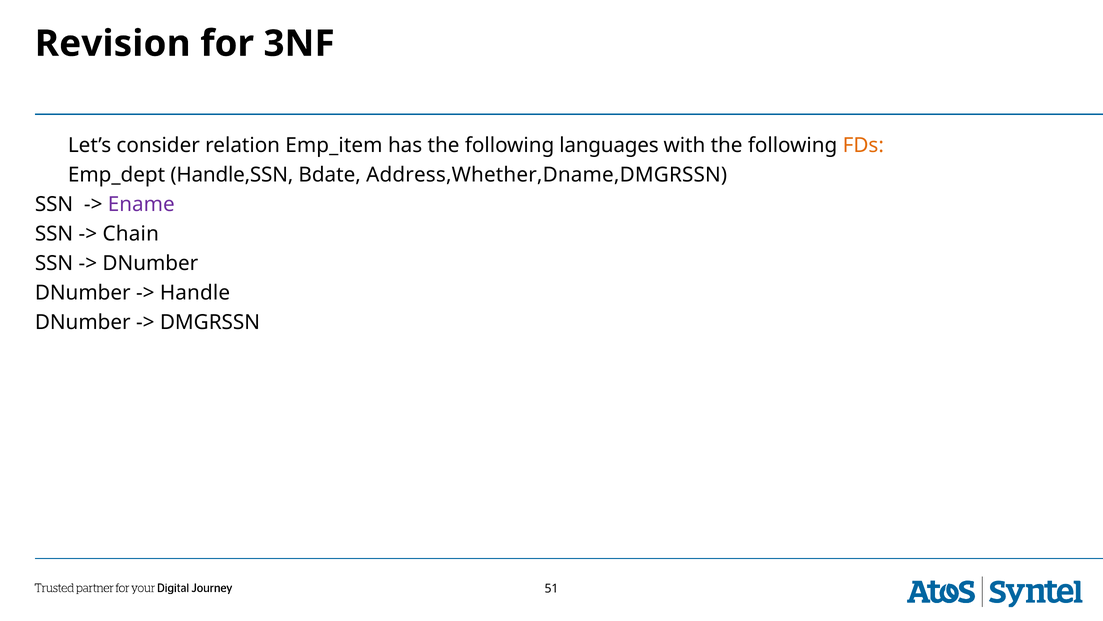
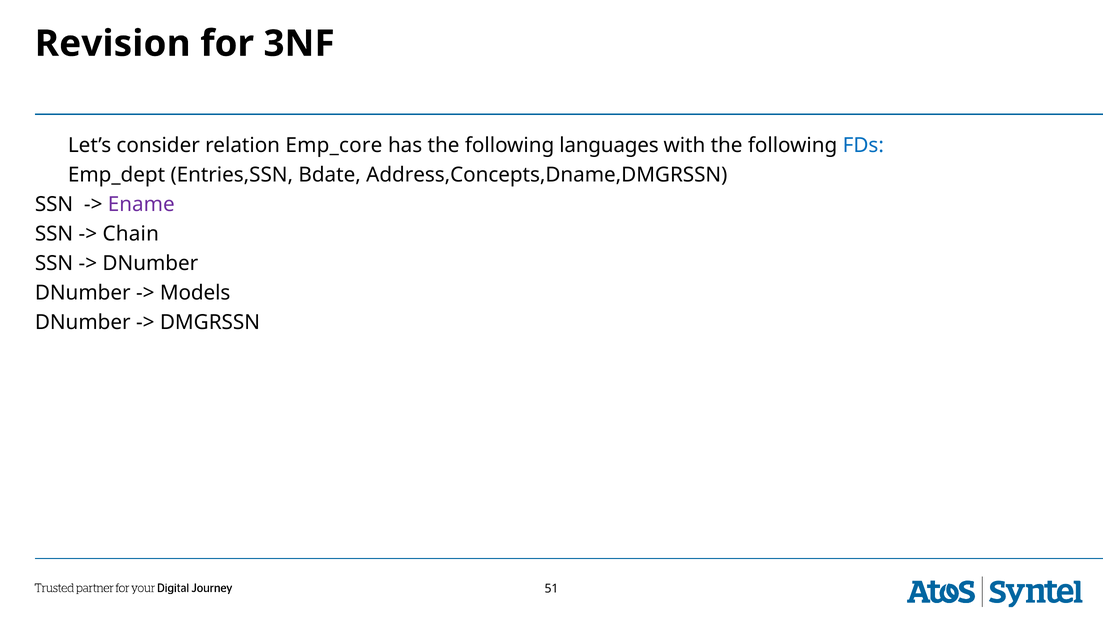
Emp_item: Emp_item -> Emp_core
FDs colour: orange -> blue
Handle,SSN: Handle,SSN -> Entries,SSN
Address,Whether,Dname,DMGRSSN: Address,Whether,Dname,DMGRSSN -> Address,Concepts,Dname,DMGRSSN
Handle: Handle -> Models
